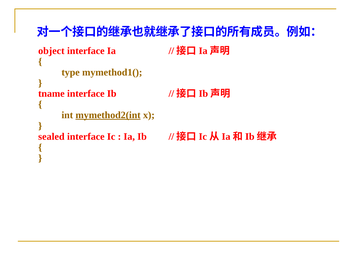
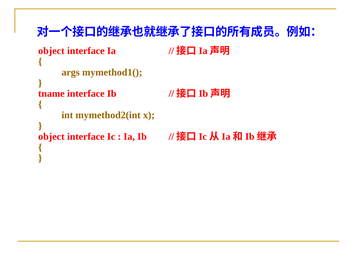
type: type -> args
mymethod2(int underline: present -> none
sealed at (51, 136): sealed -> object
